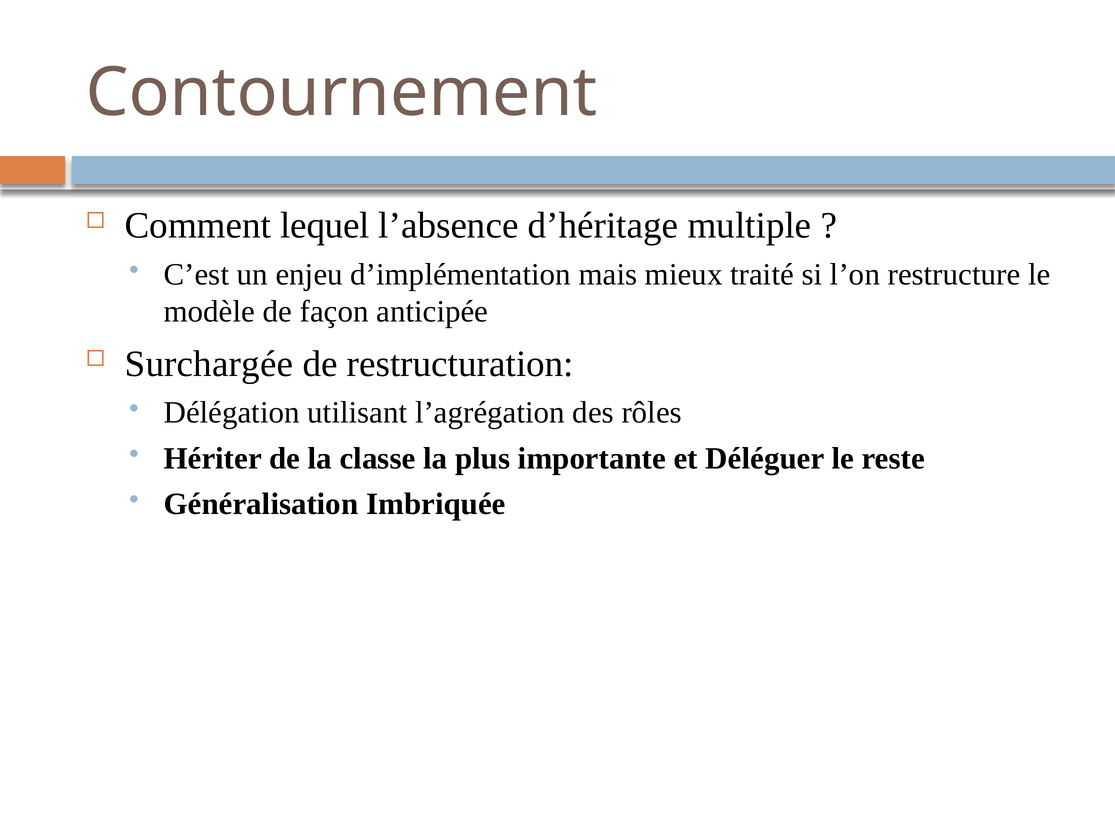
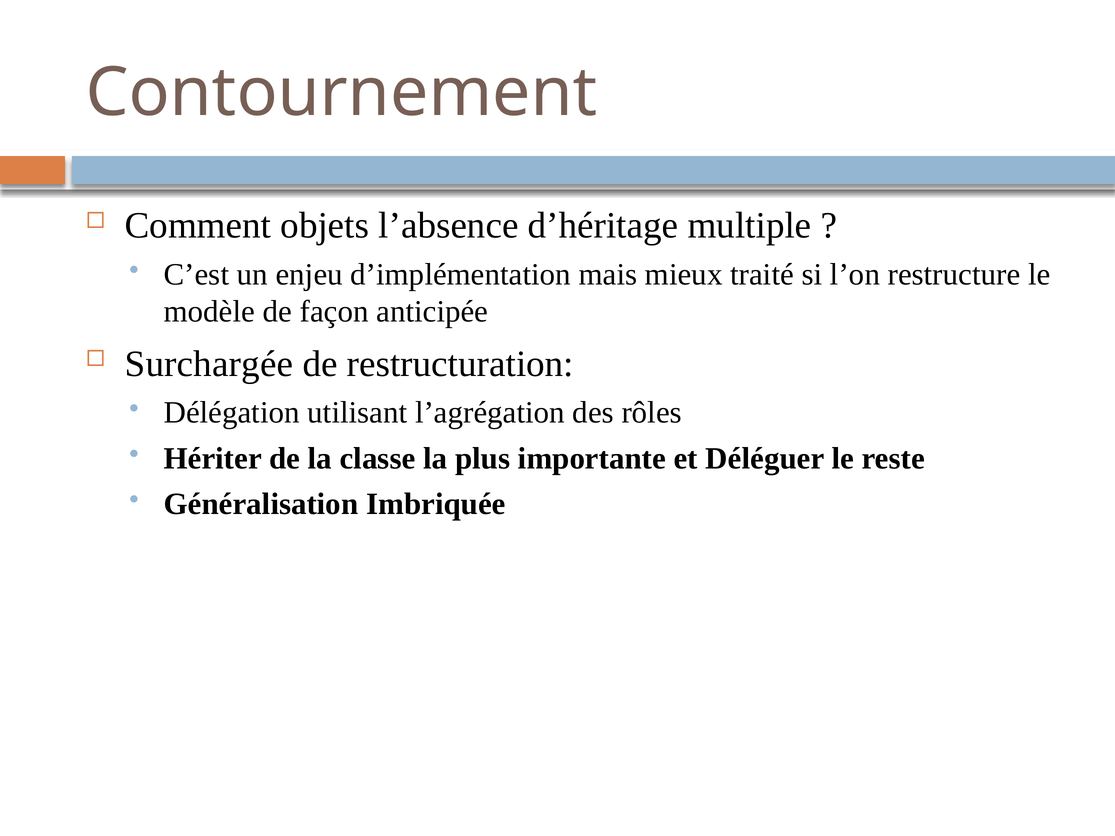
lequel: lequel -> objets
